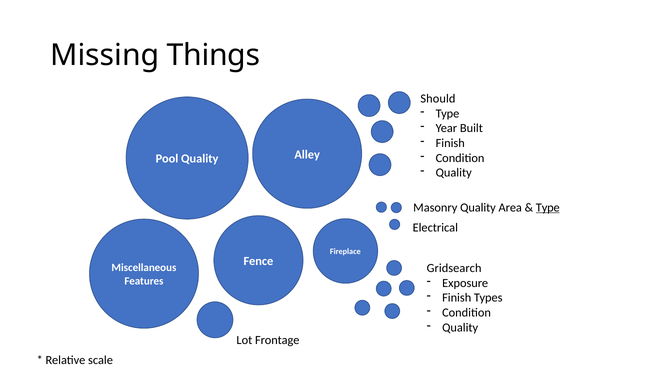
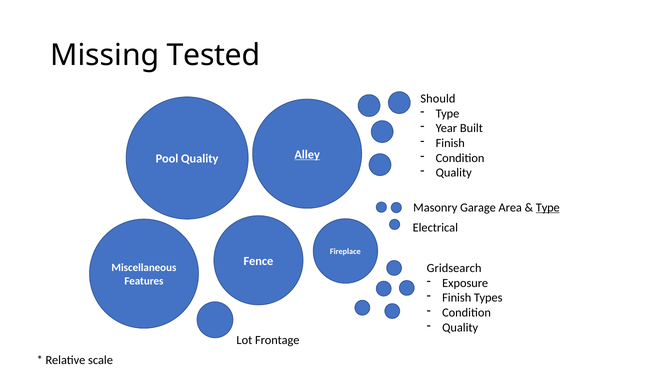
Things: Things -> Tested
Alley underline: none -> present
Masonry Quality: Quality -> Garage
